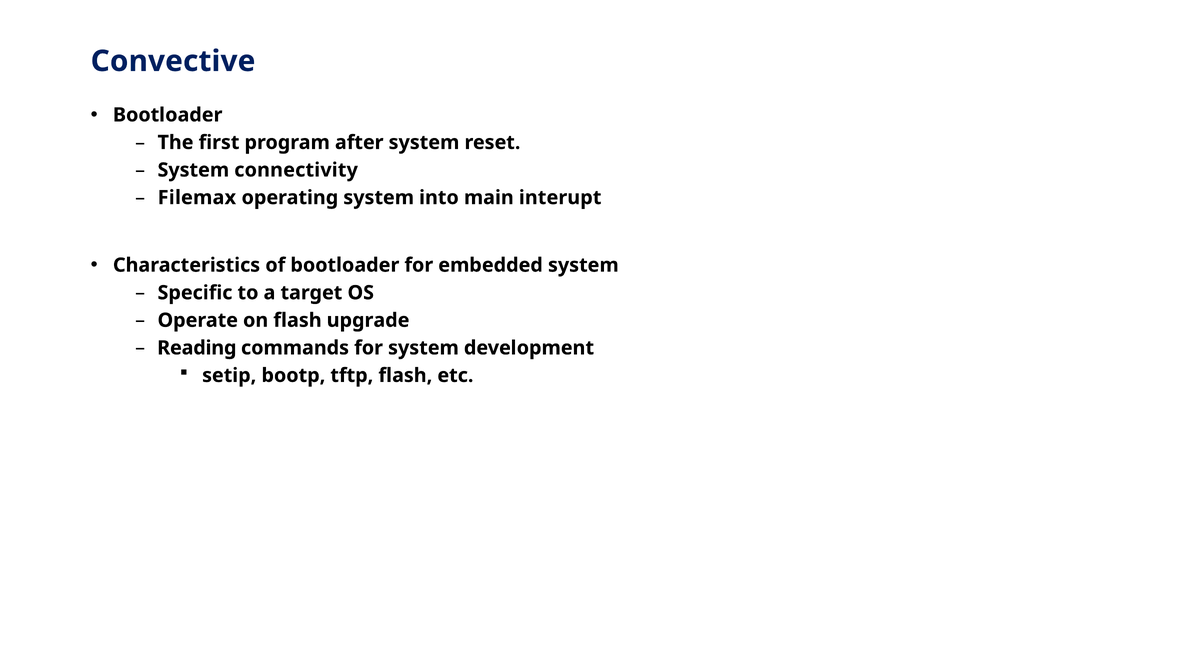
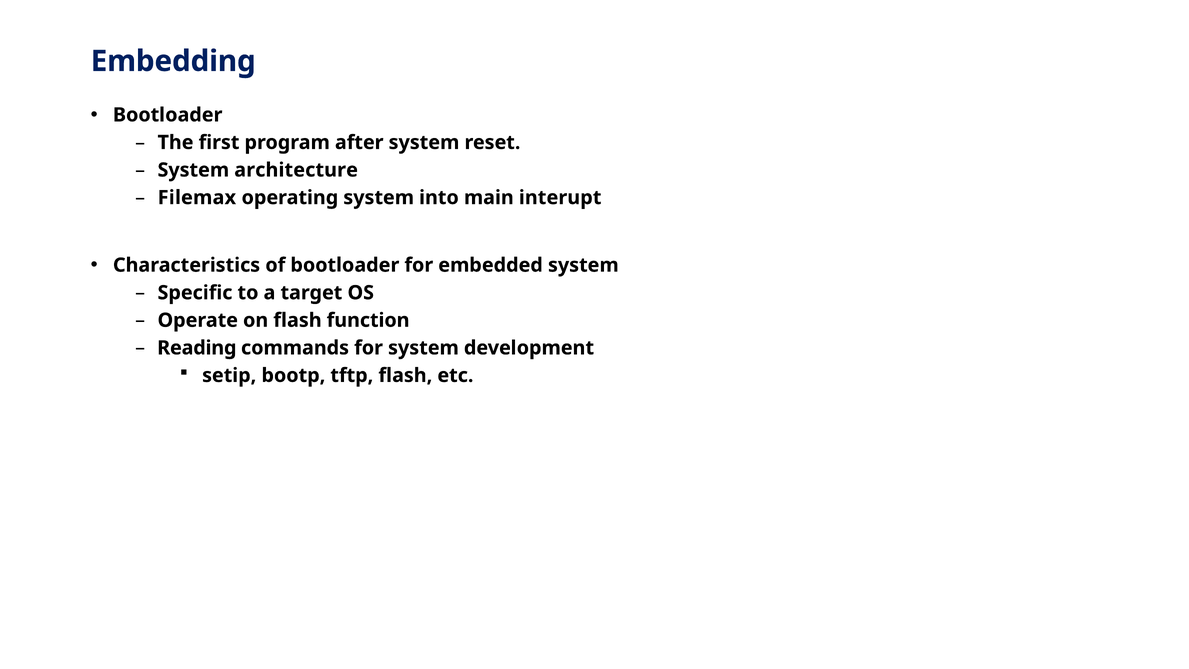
Convective: Convective -> Embedding
connectivity: connectivity -> architecture
upgrade: upgrade -> function
